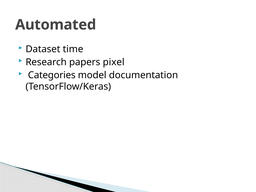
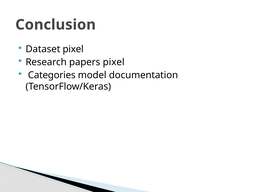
Automated: Automated -> Conclusion
Dataset time: time -> pixel
